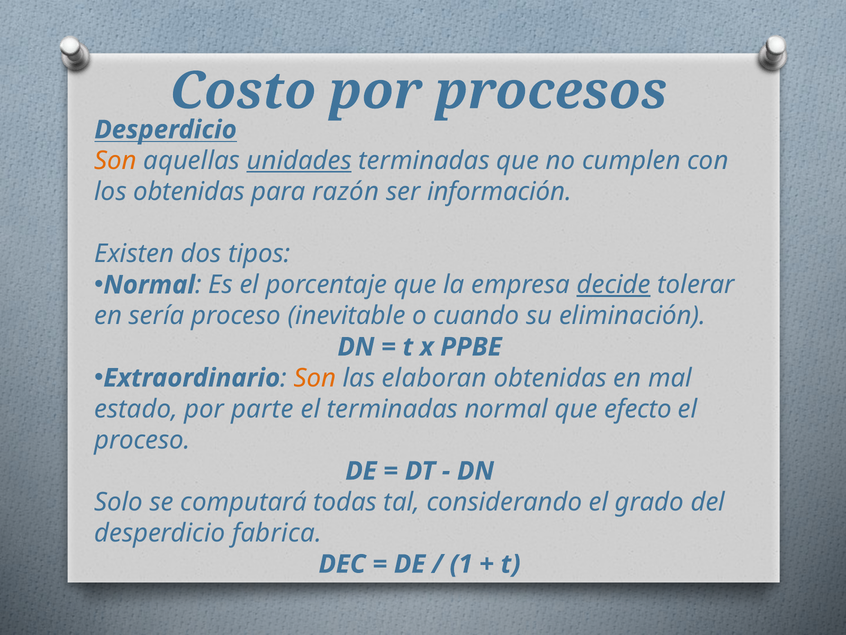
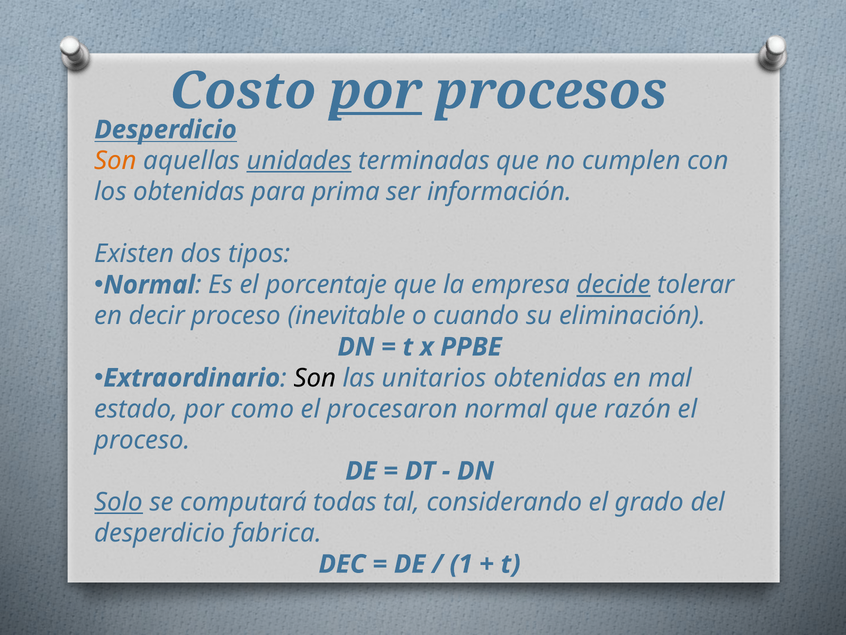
por at (376, 91) underline: none -> present
razón: razón -> prima
sería: sería -> decir
Son at (315, 378) colour: orange -> black
elaboran: elaboran -> unitarios
parte: parte -> como
el terminadas: terminadas -> procesaron
efecto: efecto -> razón
Solo underline: none -> present
